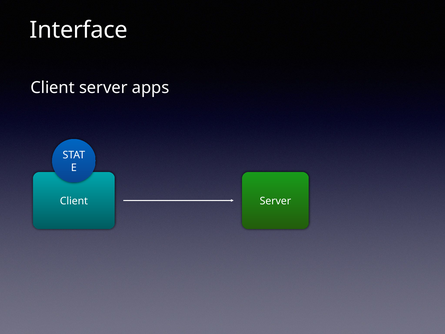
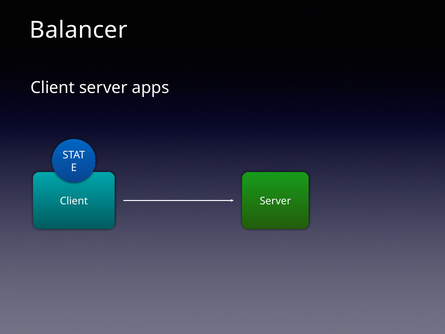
Interface: Interface -> Balancer
